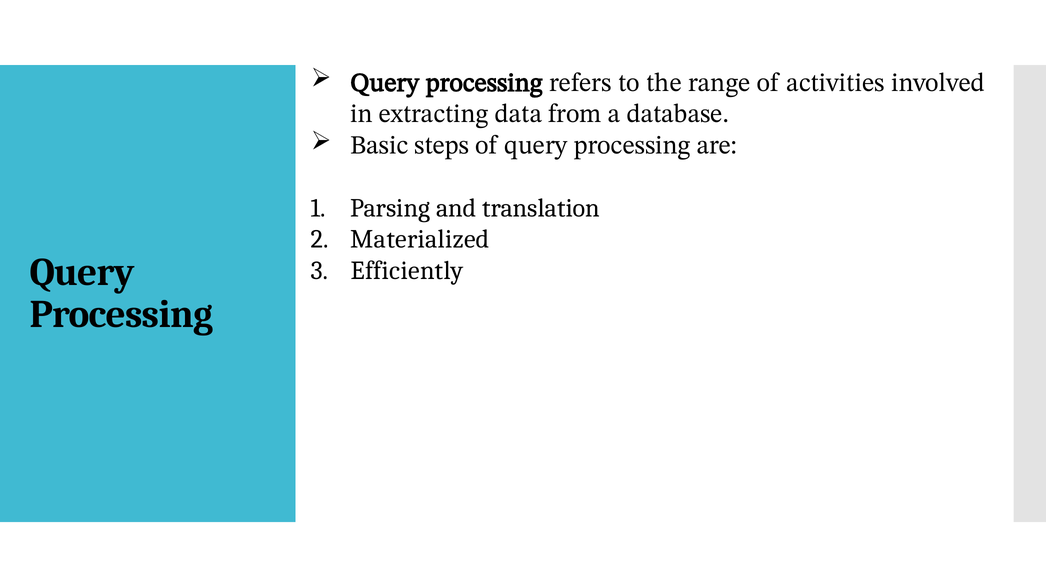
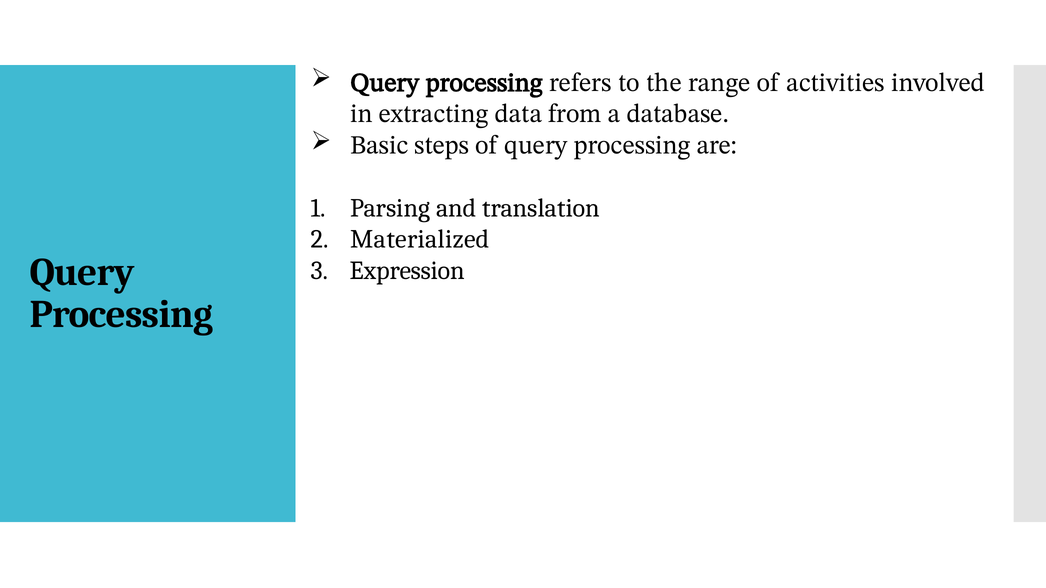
Efficiently: Efficiently -> Expression
